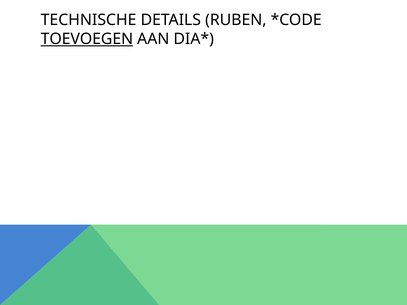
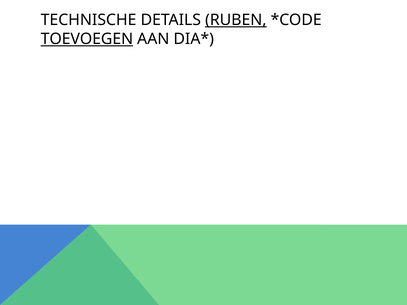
RUBEN underline: none -> present
